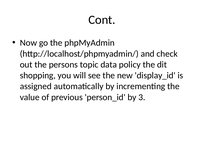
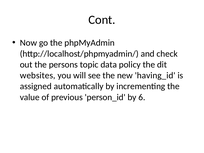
shopping: shopping -> websites
display_id: display_id -> having_id
3: 3 -> 6
